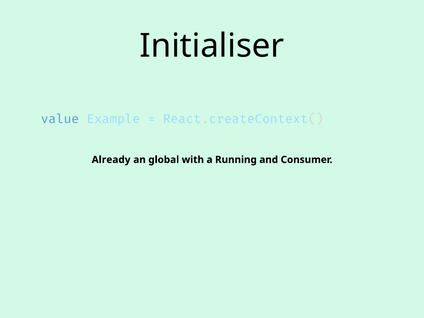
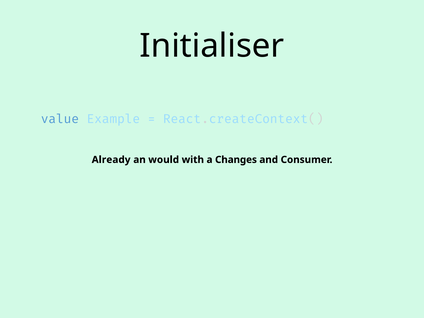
global: global -> would
Running: Running -> Changes
